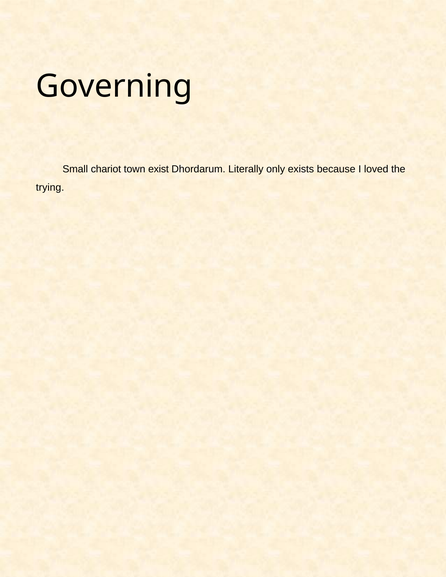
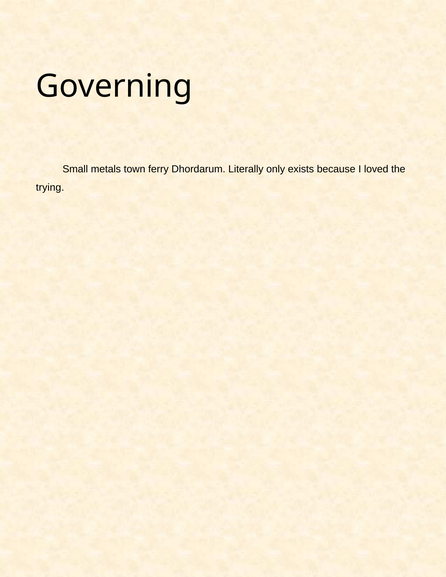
chariot: chariot -> metals
exist: exist -> ferry
